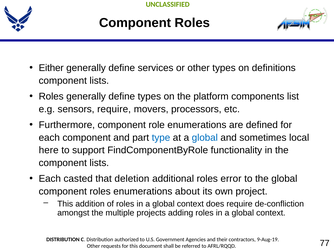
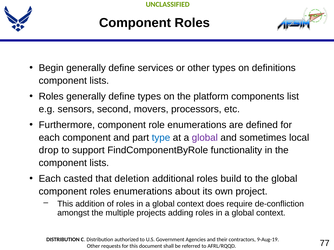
Either: Either -> Begin
sensors require: require -> second
global at (205, 138) colour: blue -> purple
here: here -> drop
error: error -> build
